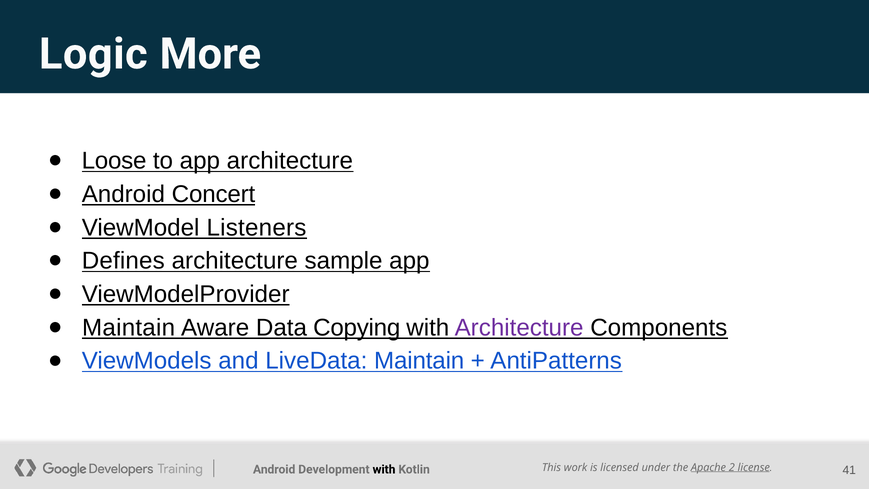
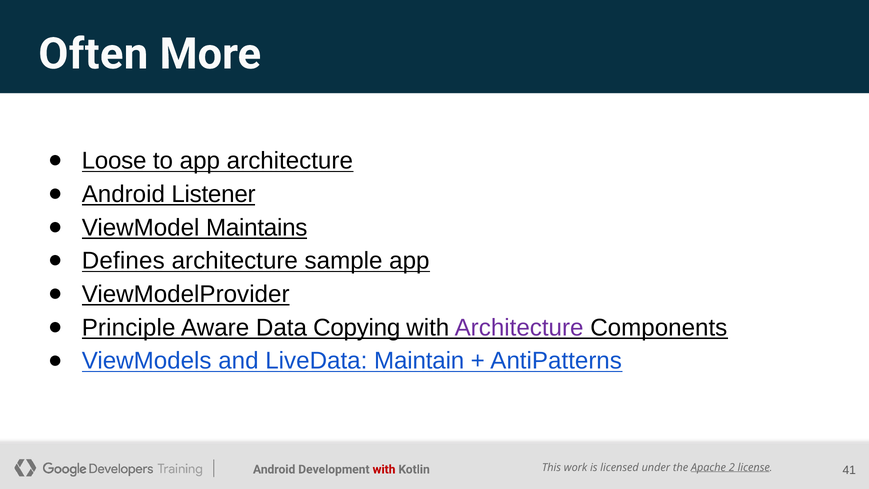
Logic: Logic -> Often
Concert: Concert -> Listener
Listeners: Listeners -> Maintains
Maintain at (129, 327): Maintain -> Principle
with at (384, 469) colour: black -> red
